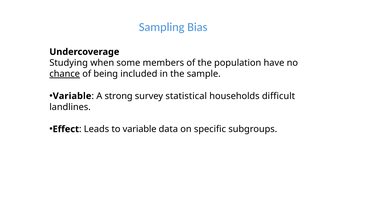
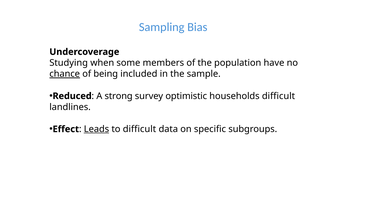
Variable at (72, 96): Variable -> Reduced
statistical: statistical -> optimistic
Leads underline: none -> present
to variable: variable -> difficult
